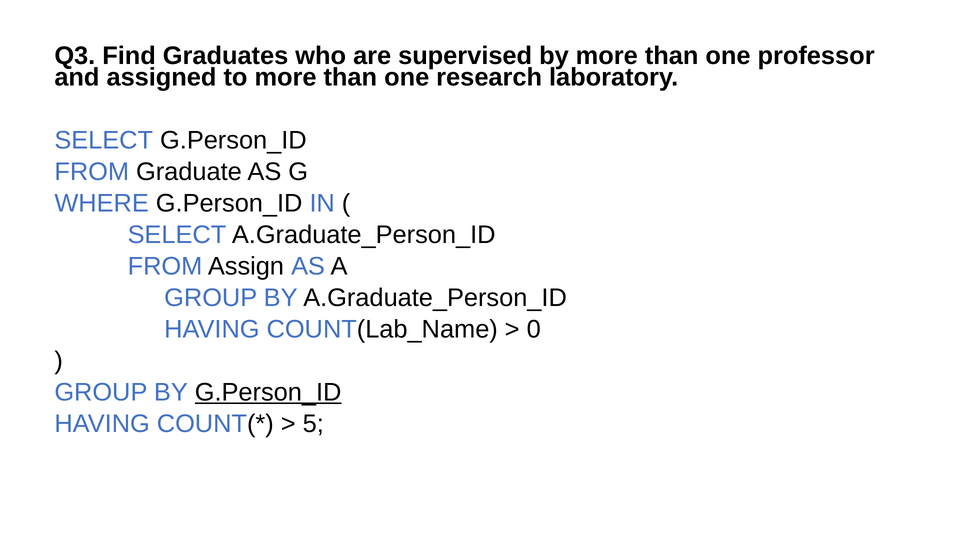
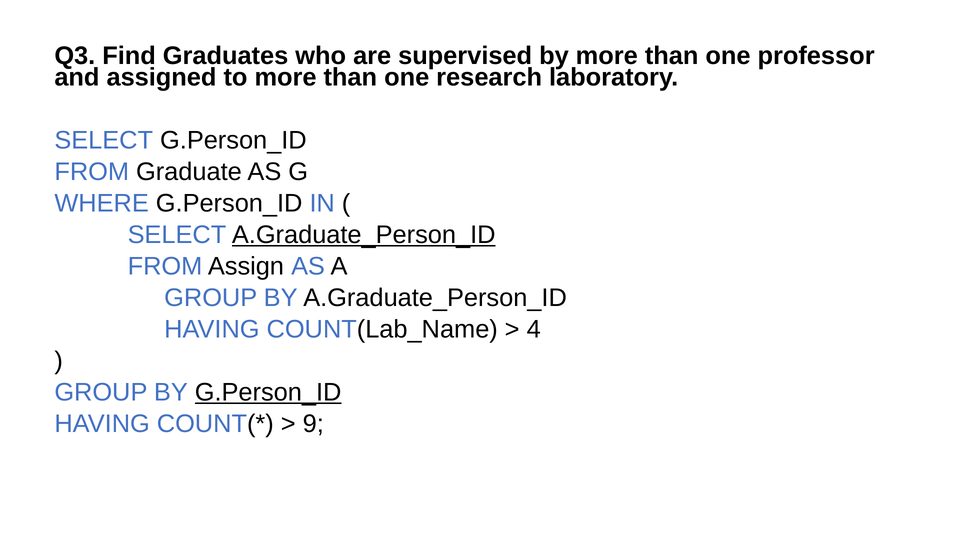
A.Graduate_Person_ID at (364, 235) underline: none -> present
0: 0 -> 4
5: 5 -> 9
